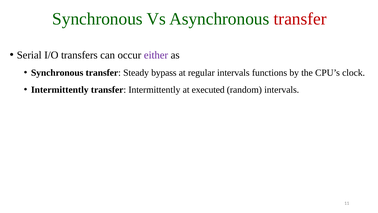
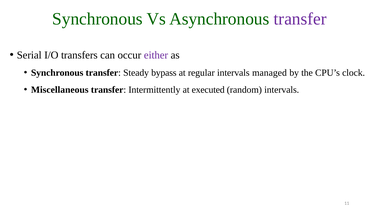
transfer at (300, 19) colour: red -> purple
functions: functions -> managed
Intermittently at (60, 90): Intermittently -> Miscellaneous
